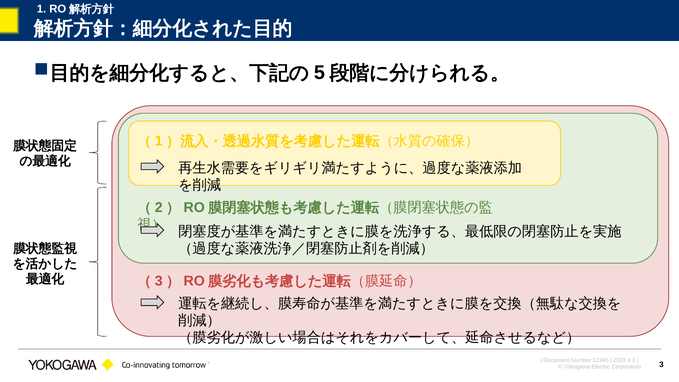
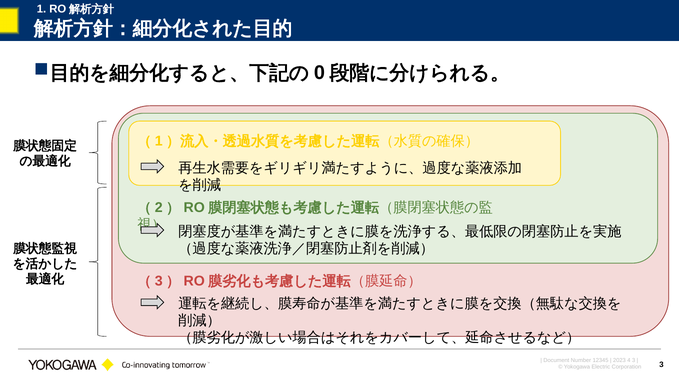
5: 5 -> 0
